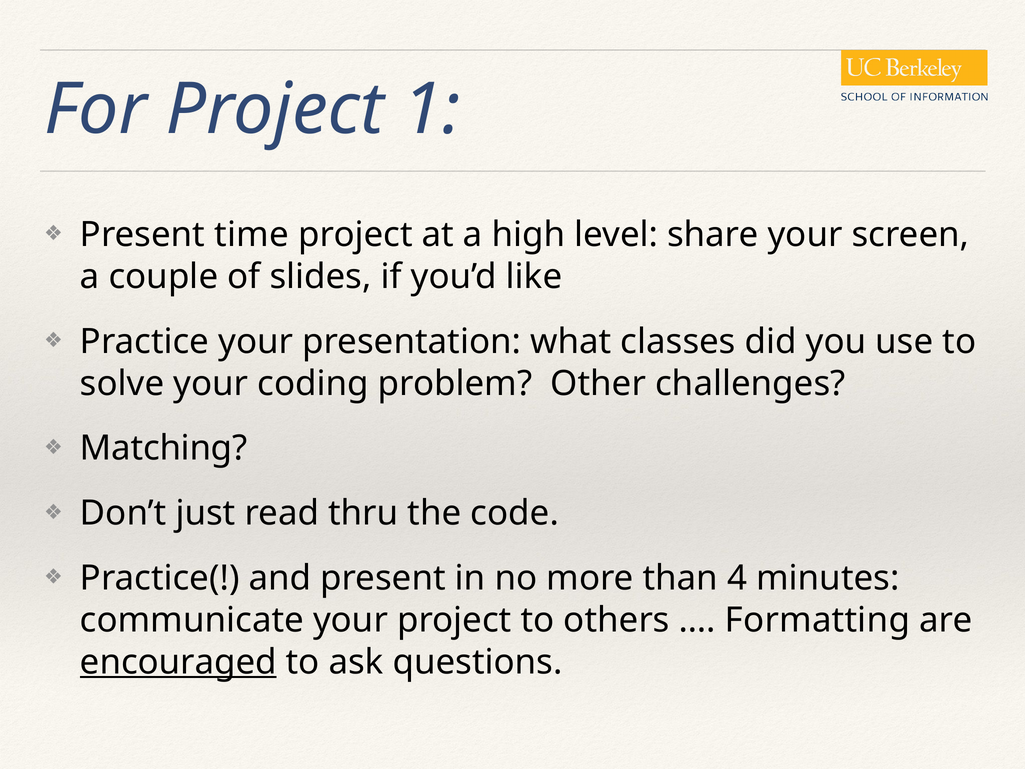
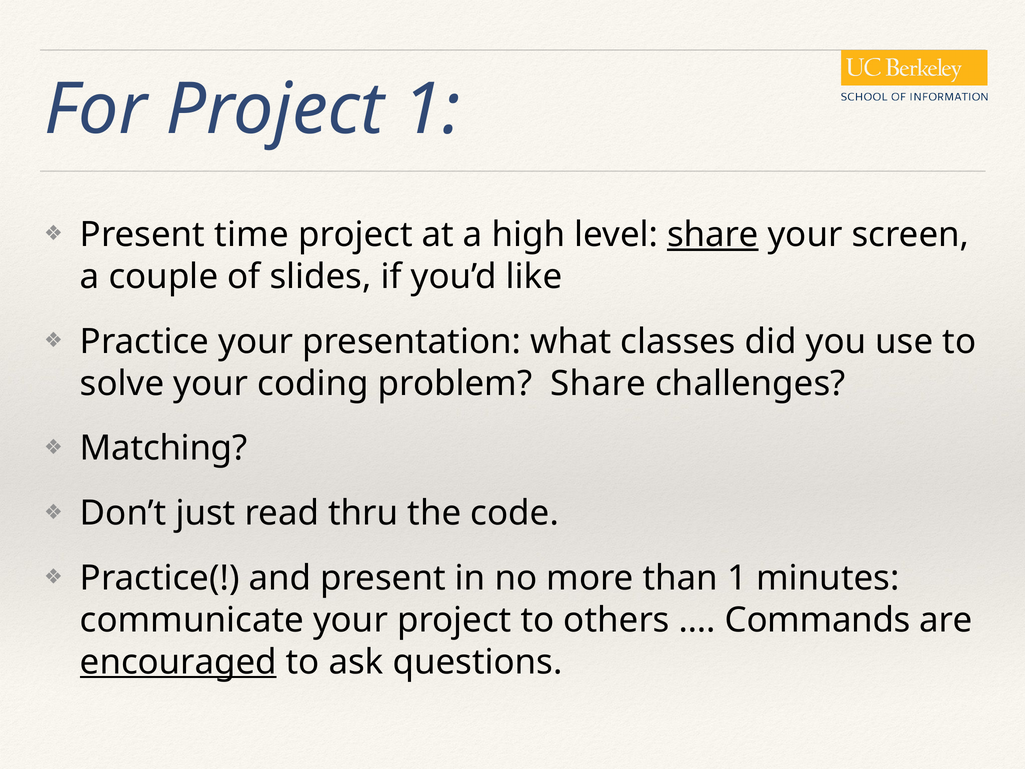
share at (713, 235) underline: none -> present
problem Other: Other -> Share
than 4: 4 -> 1
Formatting: Formatting -> Commands
